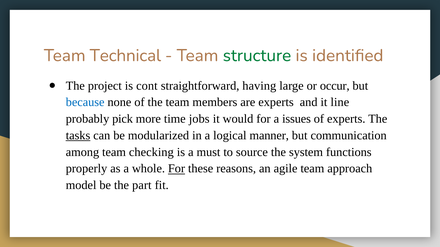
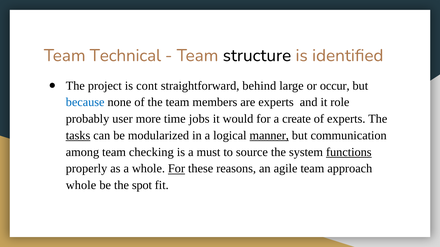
structure colour: green -> black
having: having -> behind
line: line -> role
pick: pick -> user
issues: issues -> create
manner underline: none -> present
functions underline: none -> present
model at (81, 186): model -> whole
part: part -> spot
